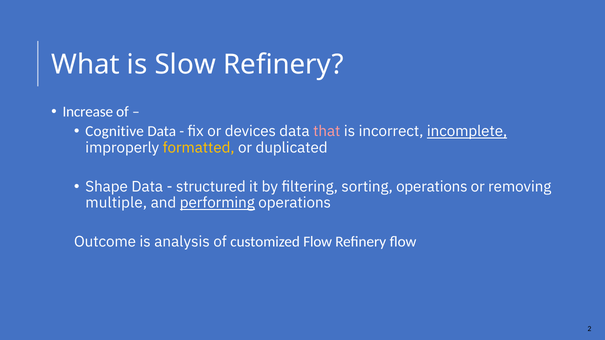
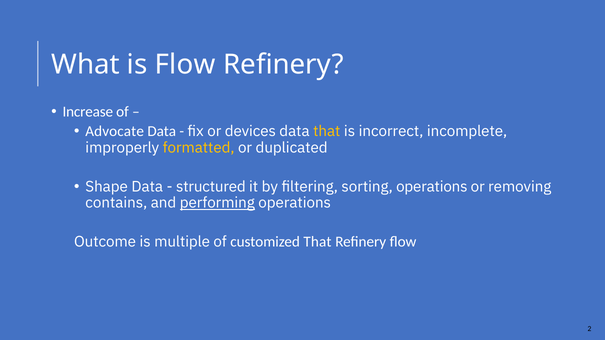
is Slow: Slow -> Flow
Cognitive: Cognitive -> Advocate
that at (327, 132) colour: pink -> yellow
incomplete underline: present -> none
multiple: multiple -> contains
analysis: analysis -> multiple
customized Flow: Flow -> That
